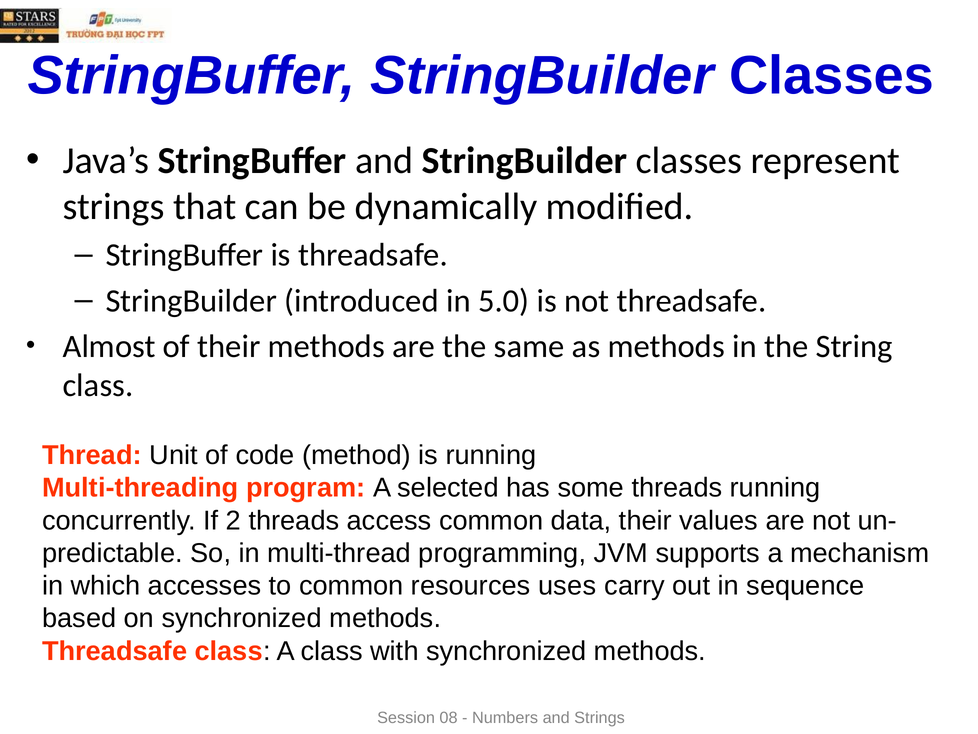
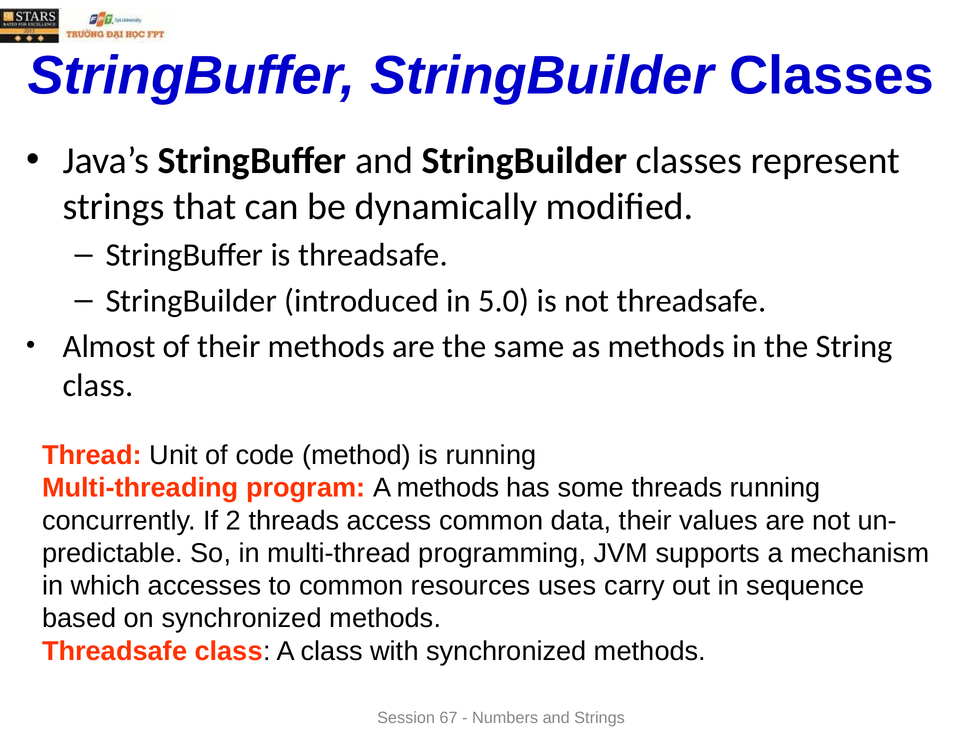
A selected: selected -> methods
08: 08 -> 67
